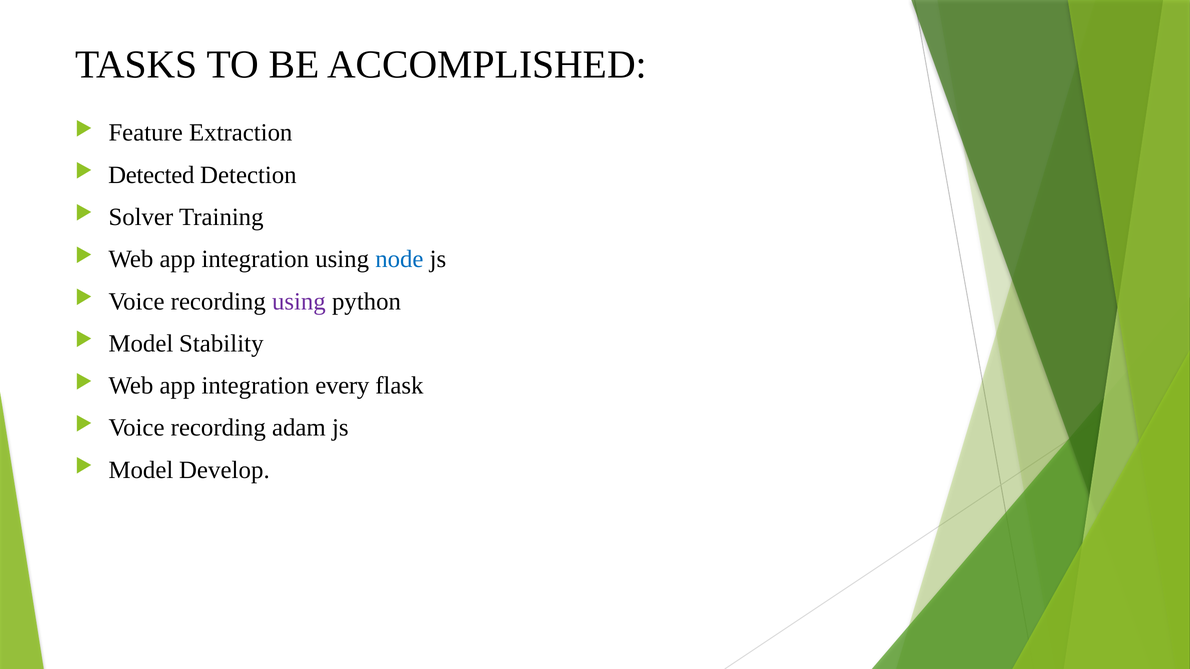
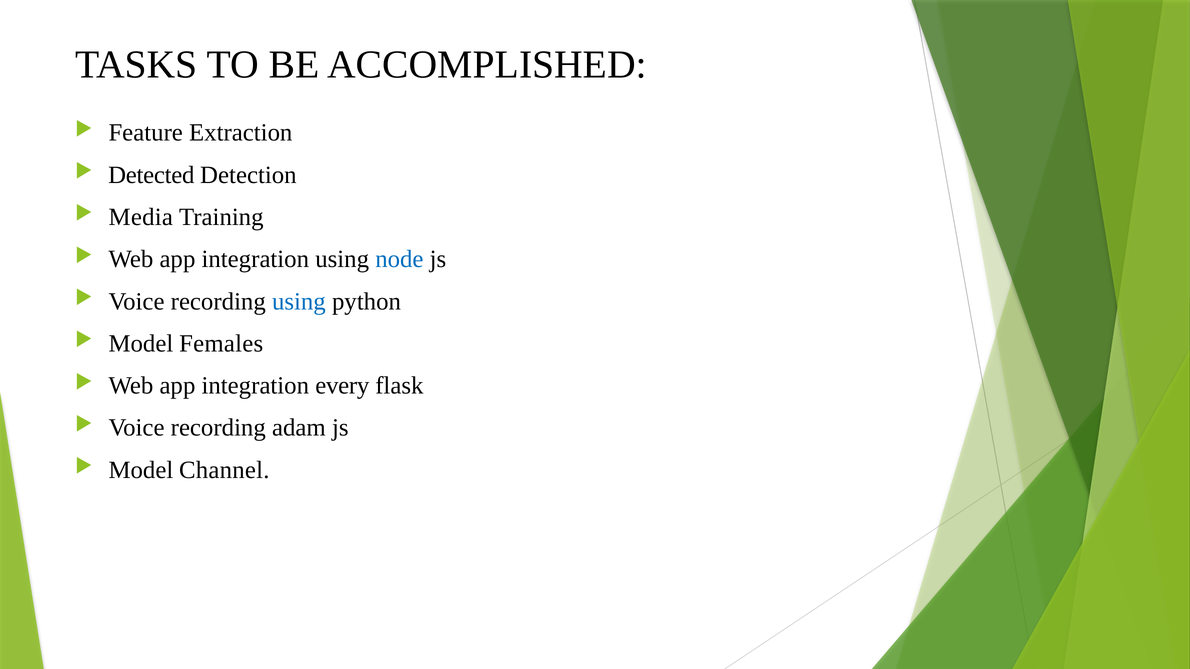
Solver: Solver -> Media
using at (299, 302) colour: purple -> blue
Stability: Stability -> Females
Develop: Develop -> Channel
